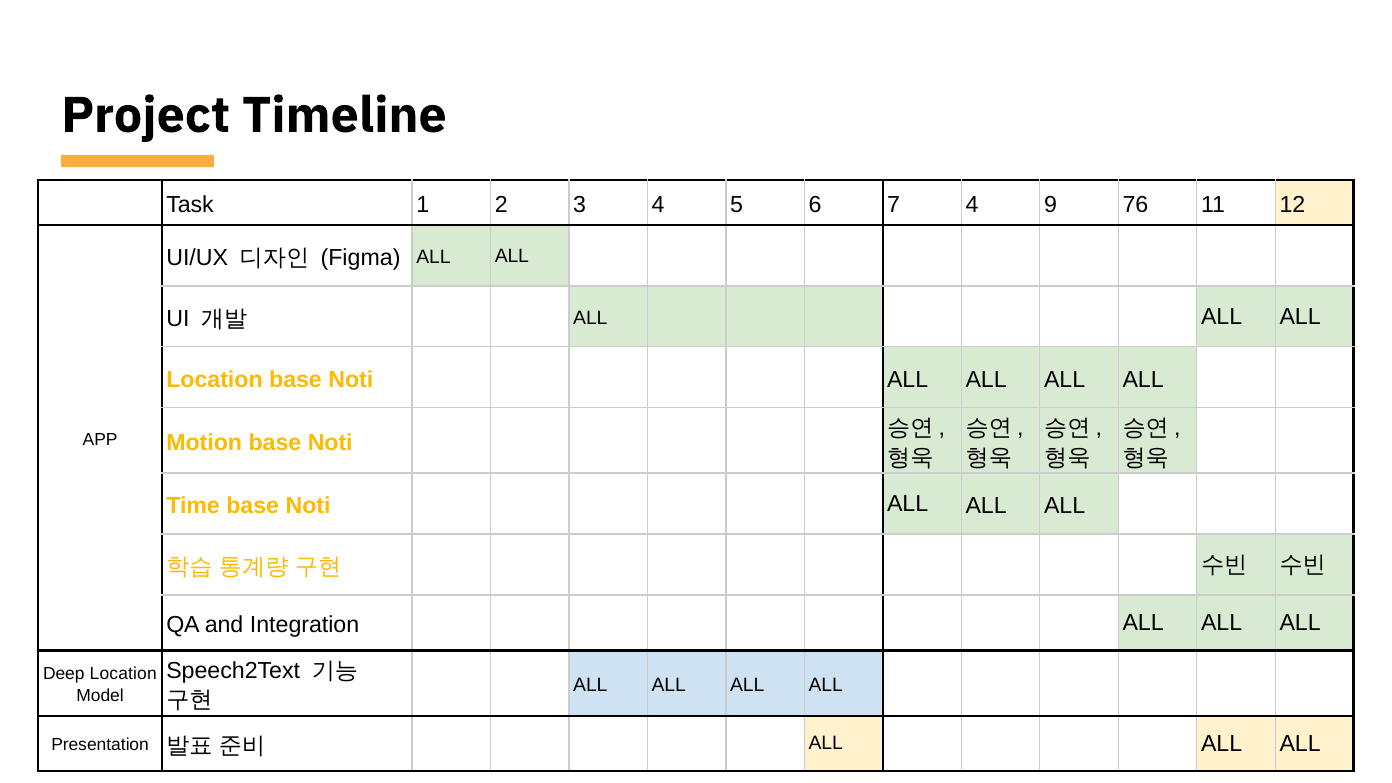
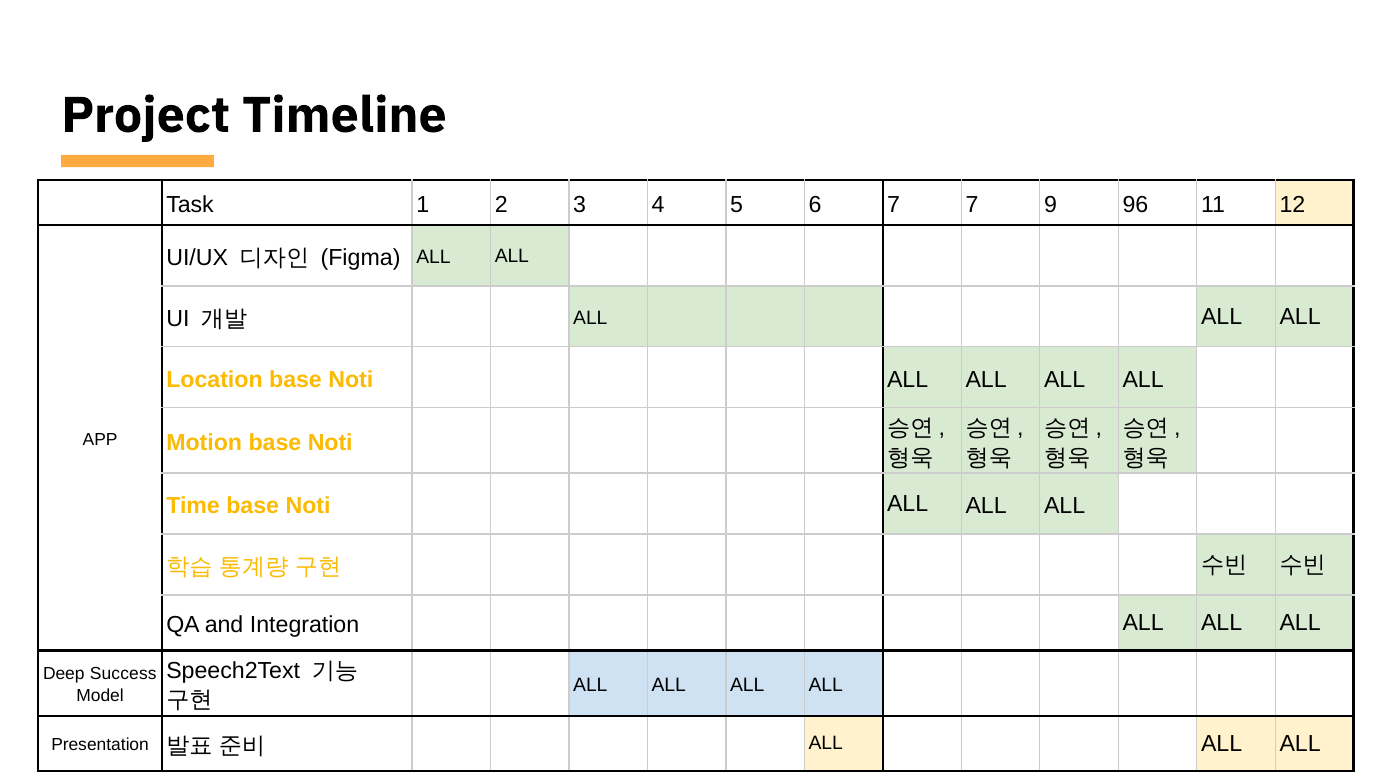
7 4: 4 -> 7
76: 76 -> 96
Deep Location: Location -> Success
